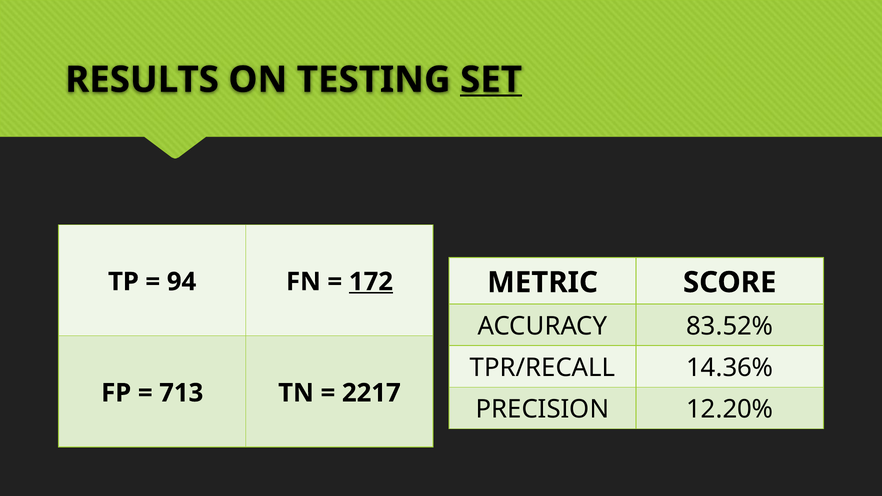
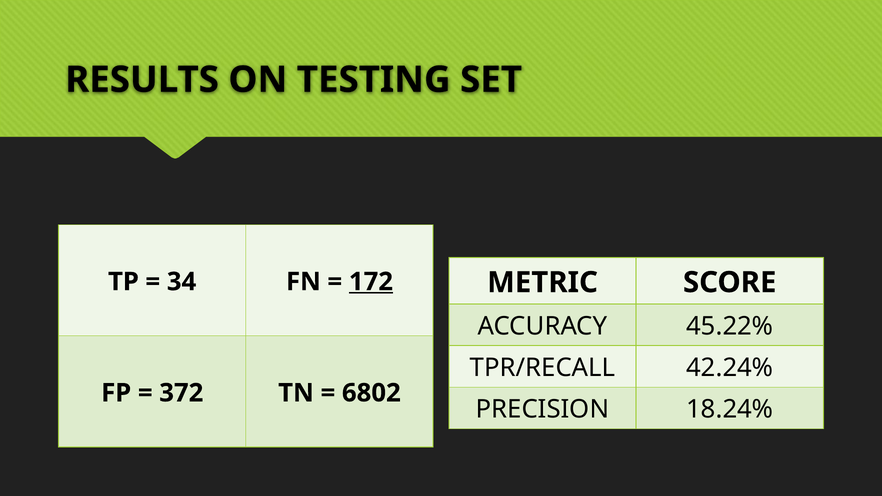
SET underline: present -> none
94: 94 -> 34
83.52%: 83.52% -> 45.22%
14.36%: 14.36% -> 42.24%
713: 713 -> 372
2217: 2217 -> 6802
12.20%: 12.20% -> 18.24%
